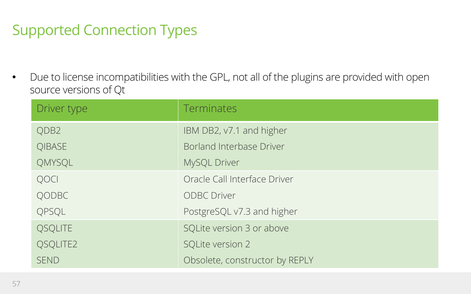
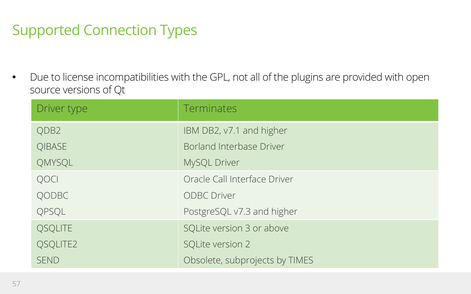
constructor: constructor -> subprojects
REPLY: REPLY -> TIMES
